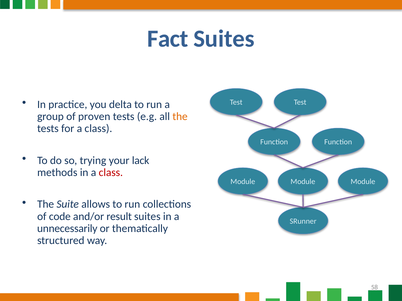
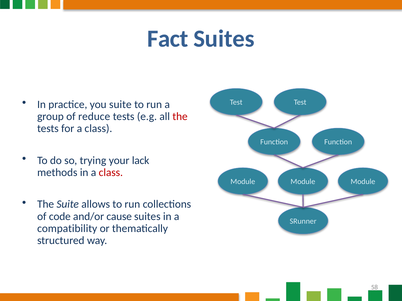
you delta: delta -> suite
proven: proven -> reduce
the at (180, 117) colour: orange -> red
result: result -> cause
unnecessarily: unnecessarily -> compatibility
